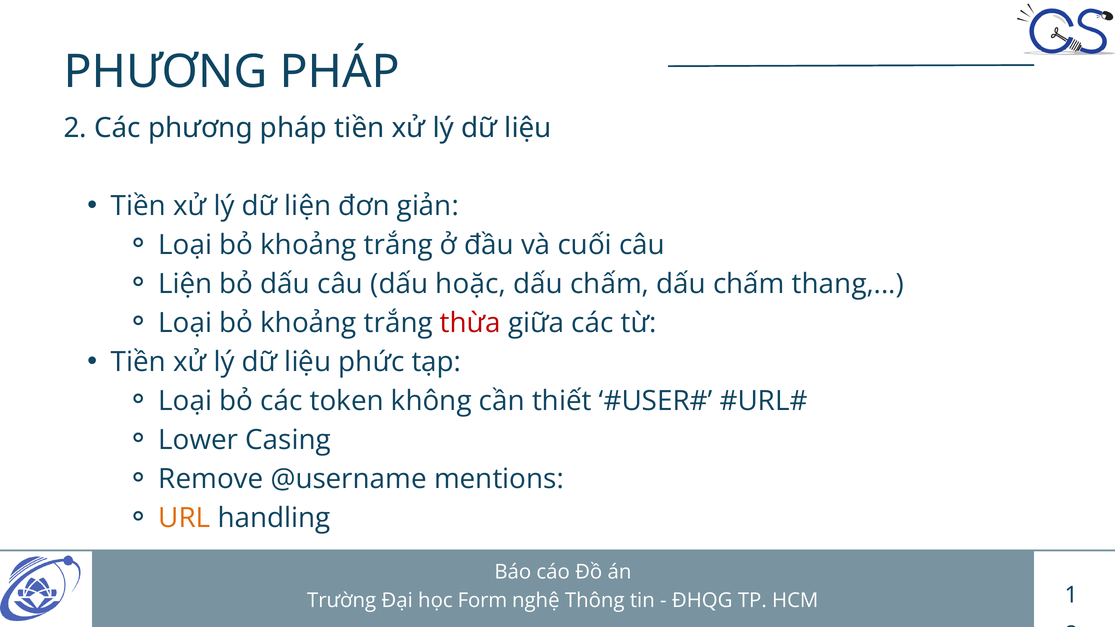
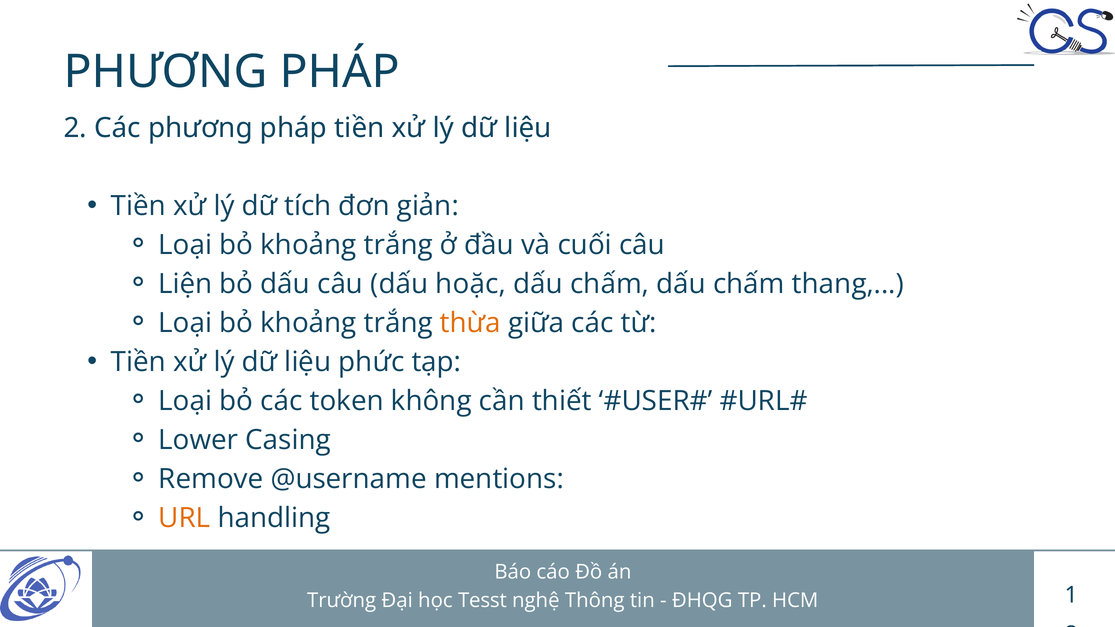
dữ liện: liện -> tích
thừa colour: red -> orange
Form: Form -> Tesst
